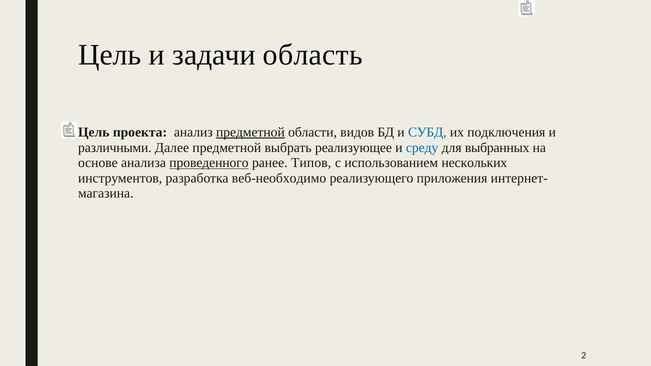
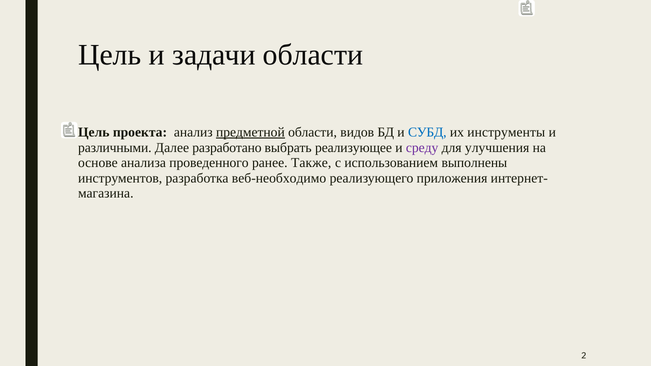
задачи область: область -> области
подключения: подключения -> инструменты
Далее предметной: предметной -> разработано
среду colour: blue -> purple
выбранных: выбранных -> улучшения
проведенного underline: present -> none
Типов: Типов -> Также
нескольких: нескольких -> выполнены
